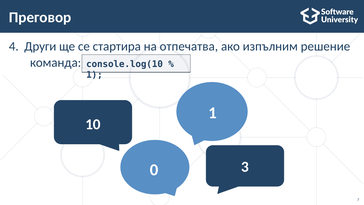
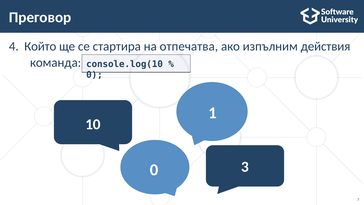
Други: Други -> Който
решение: решение -> действия
1 at (94, 75): 1 -> 0
